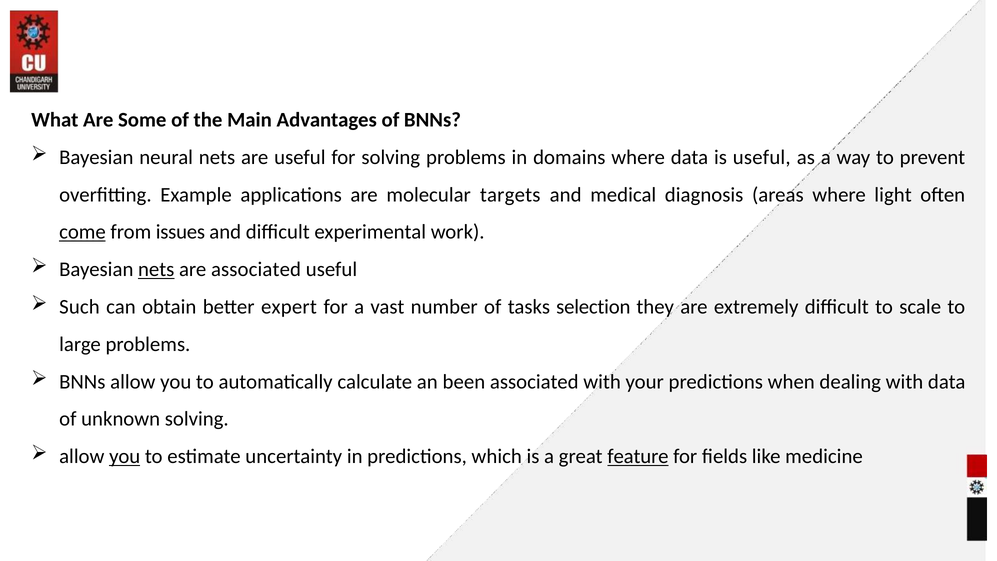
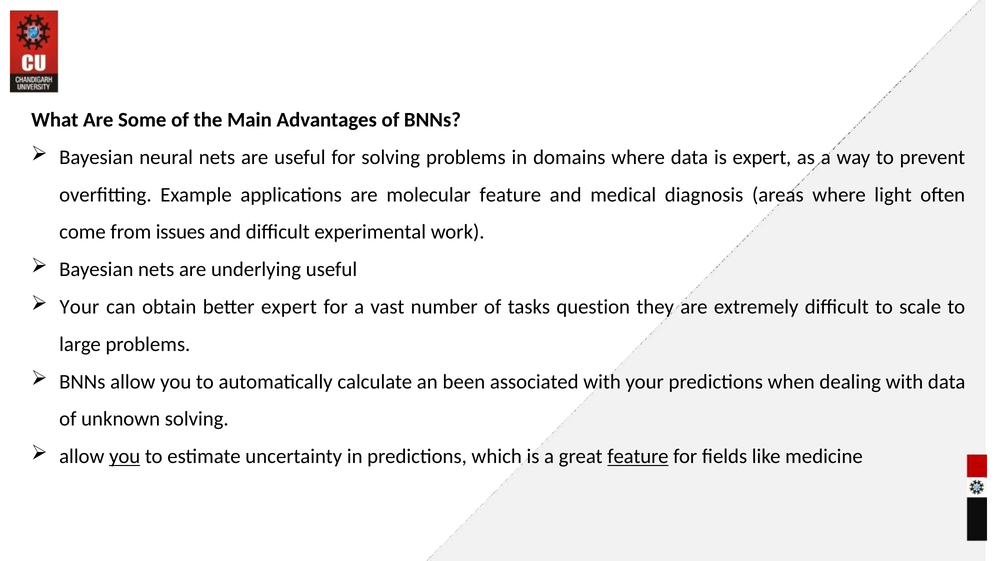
is useful: useful -> expert
molecular targets: targets -> feature
come underline: present -> none
nets at (156, 269) underline: present -> none
are associated: associated -> underlying
Such at (79, 307): Such -> Your
selection: selection -> question
